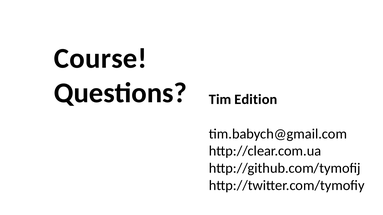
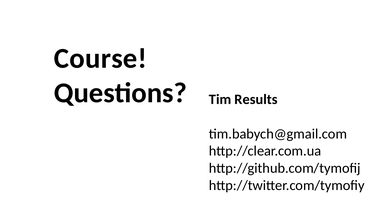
Edition: Edition -> Results
